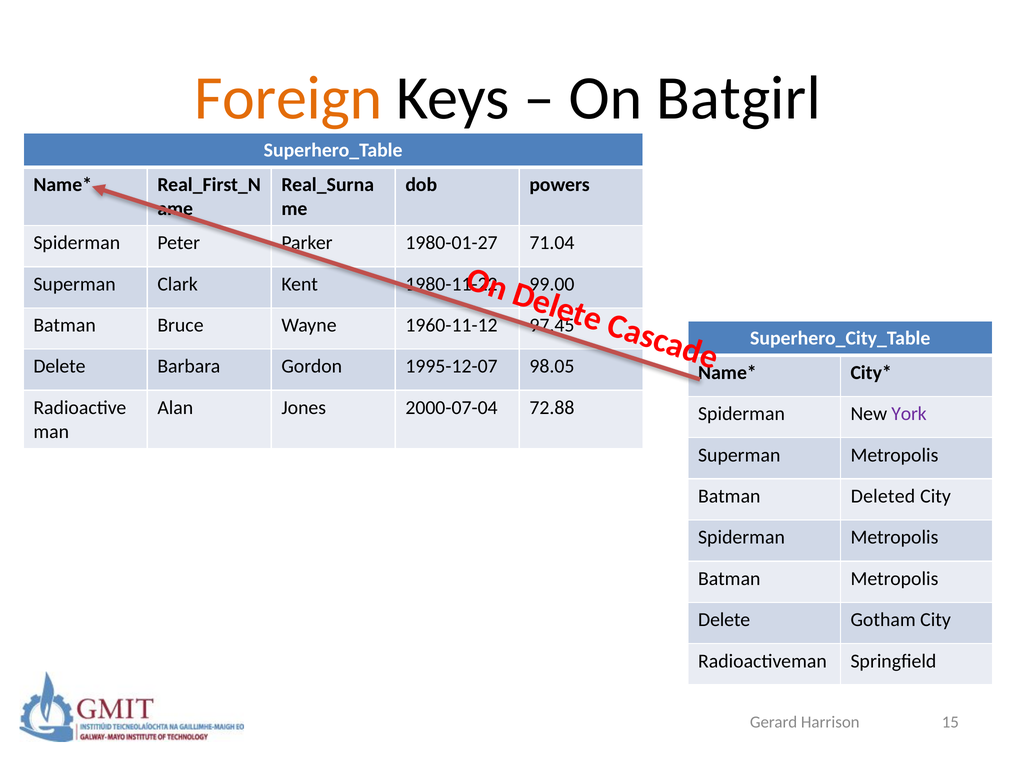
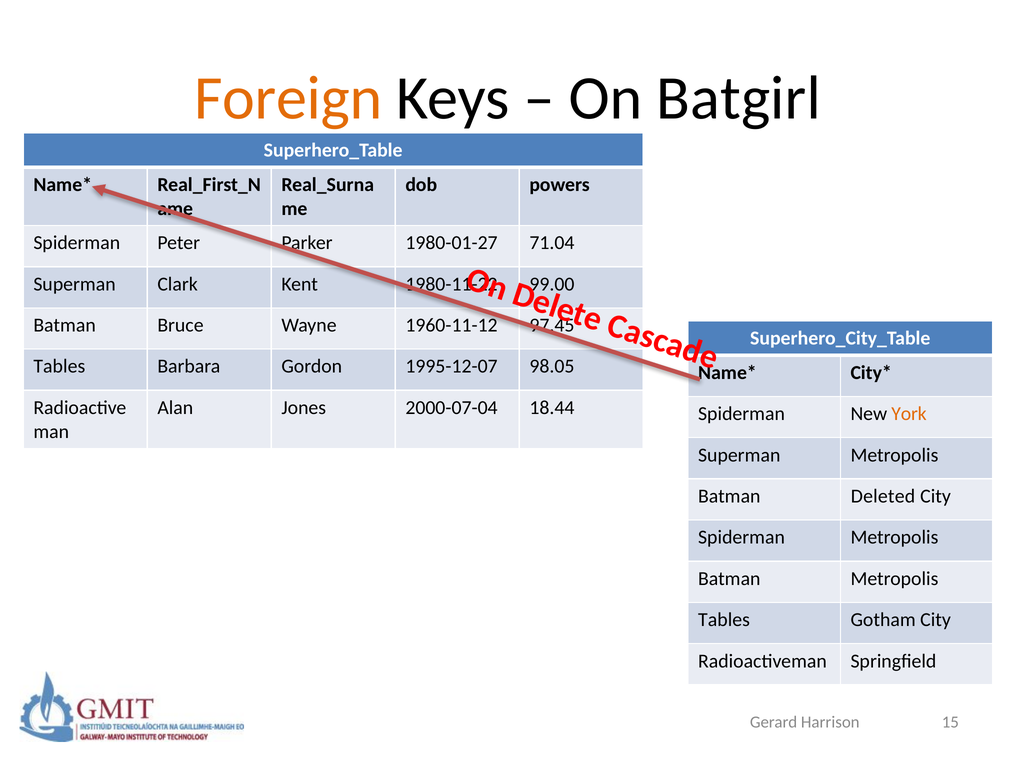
Delete at (59, 366): Delete -> Tables
72.88: 72.88 -> 18.44
York colour: purple -> orange
Delete at (724, 620): Delete -> Tables
